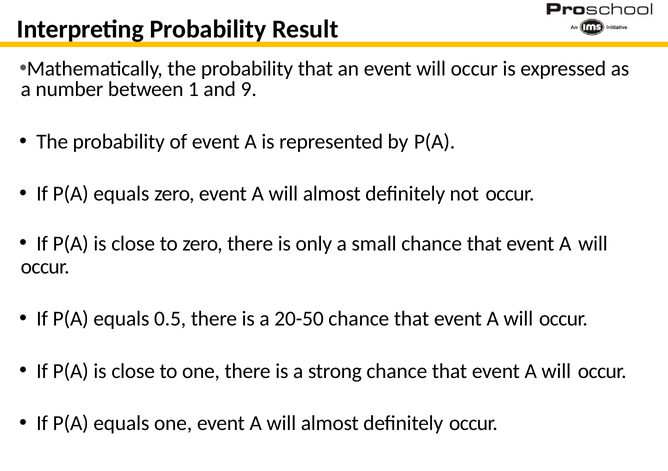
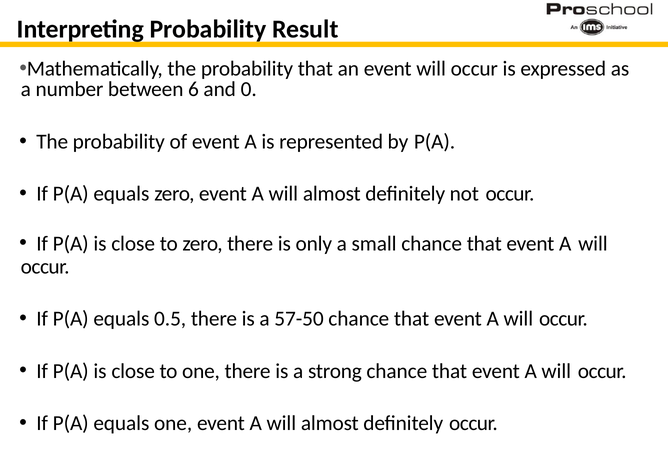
1: 1 -> 6
9: 9 -> 0
20-50: 20-50 -> 57-50
